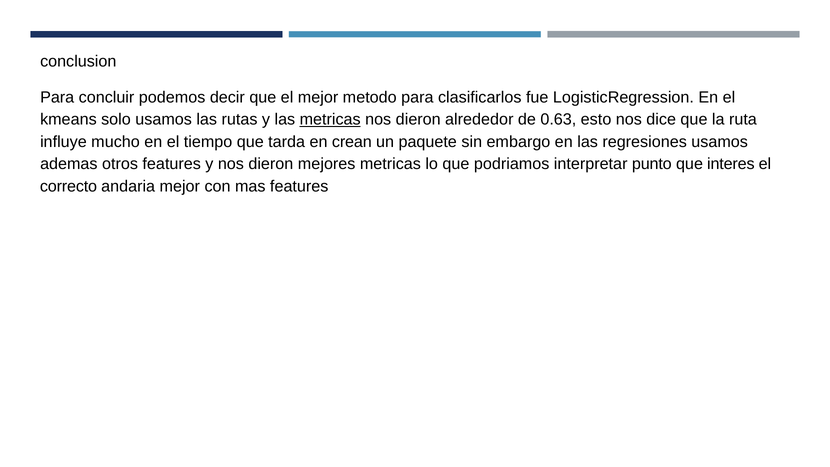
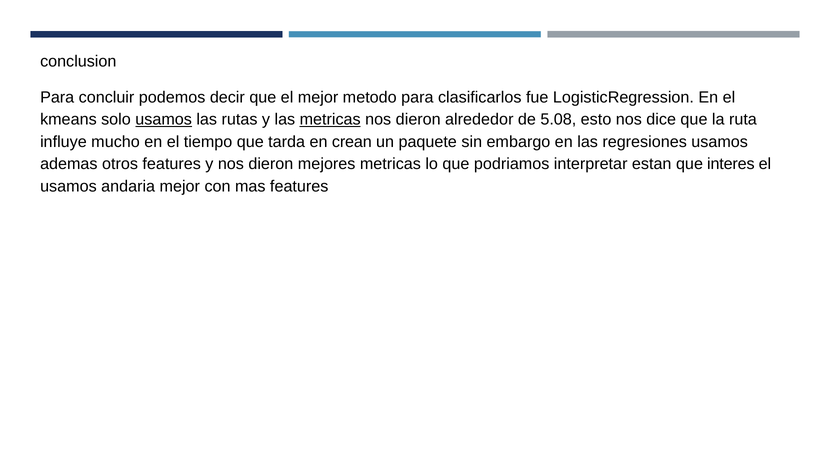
usamos at (164, 120) underline: none -> present
0.63: 0.63 -> 5.08
punto: punto -> estan
correcto at (69, 186): correcto -> usamos
